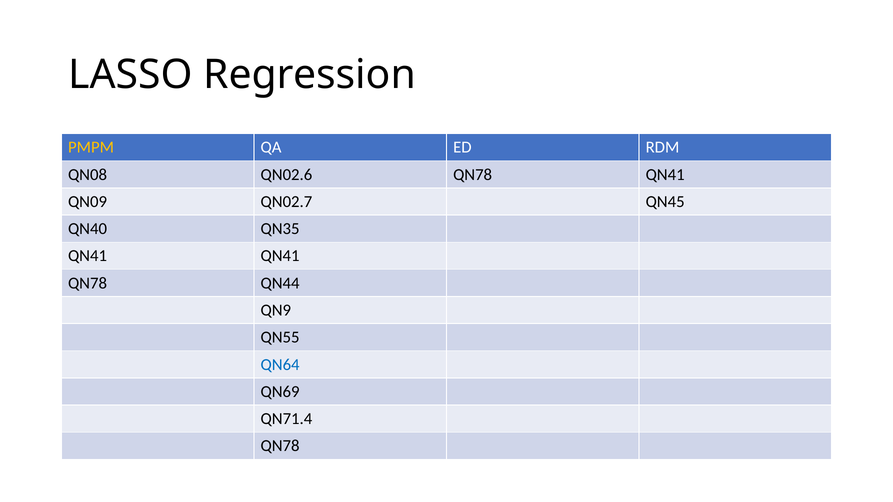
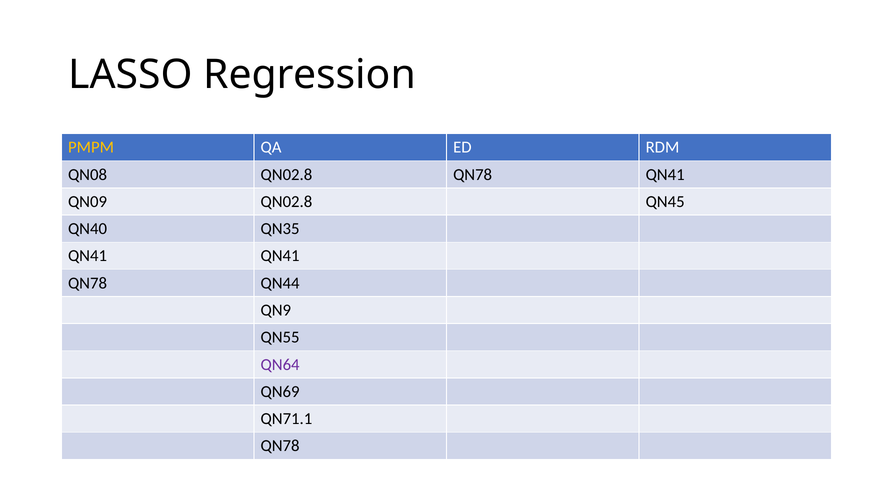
QN08 QN02.6: QN02.6 -> QN02.8
QN09 QN02.7: QN02.7 -> QN02.8
QN64 colour: blue -> purple
QN71.4: QN71.4 -> QN71.1
